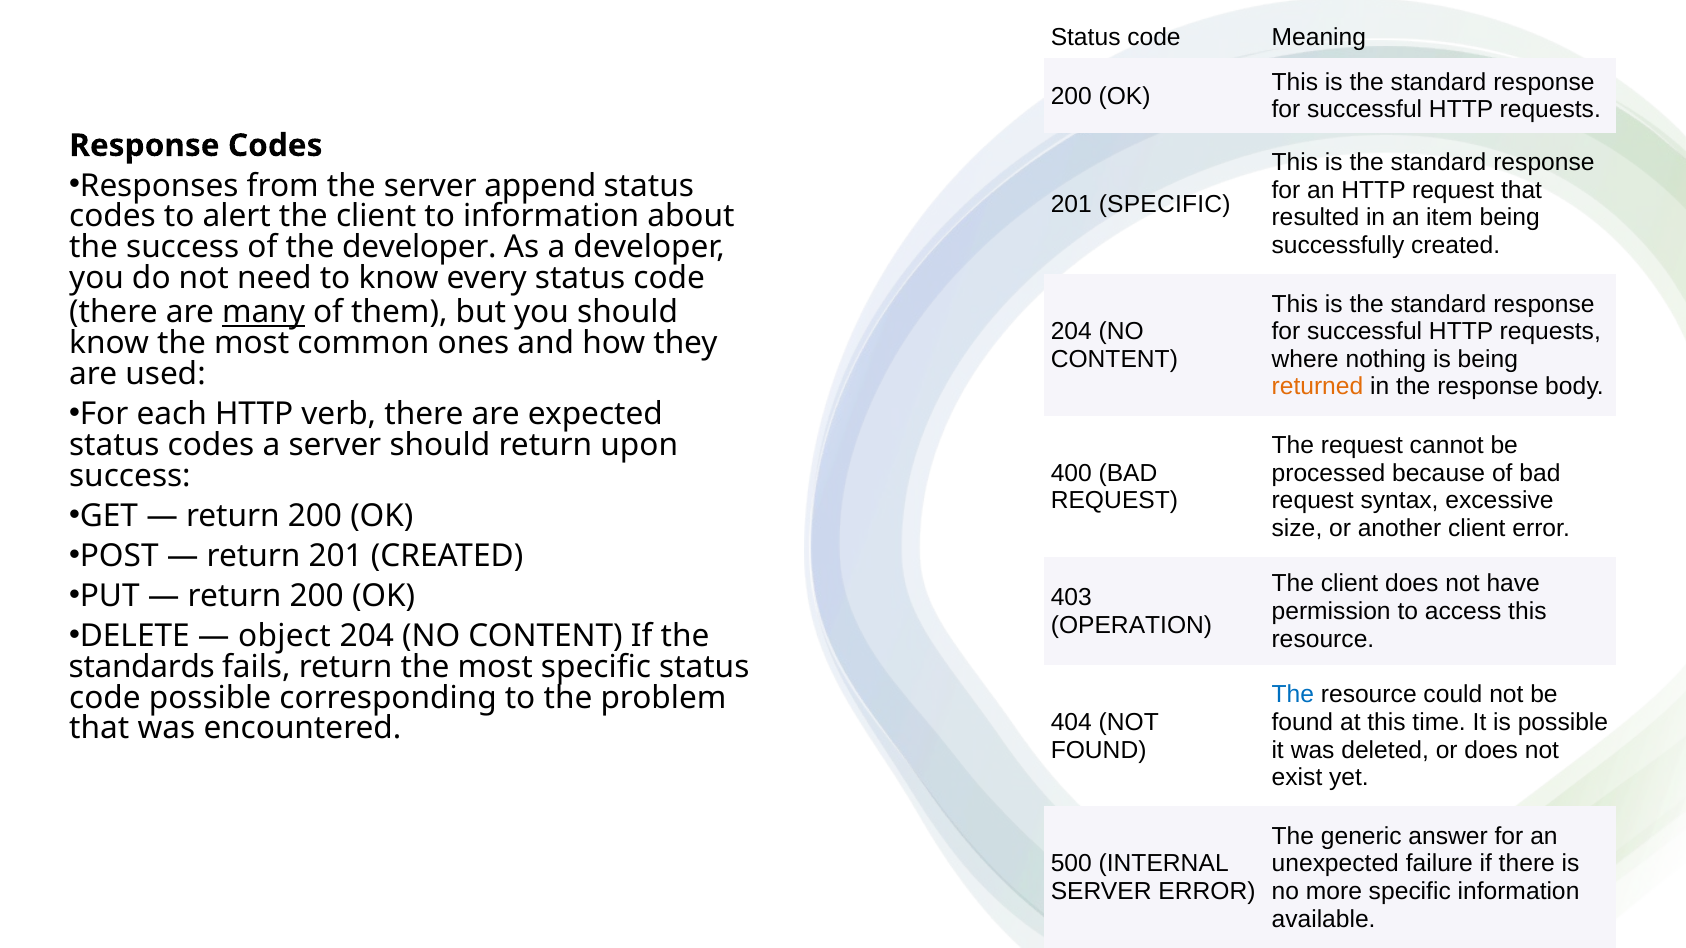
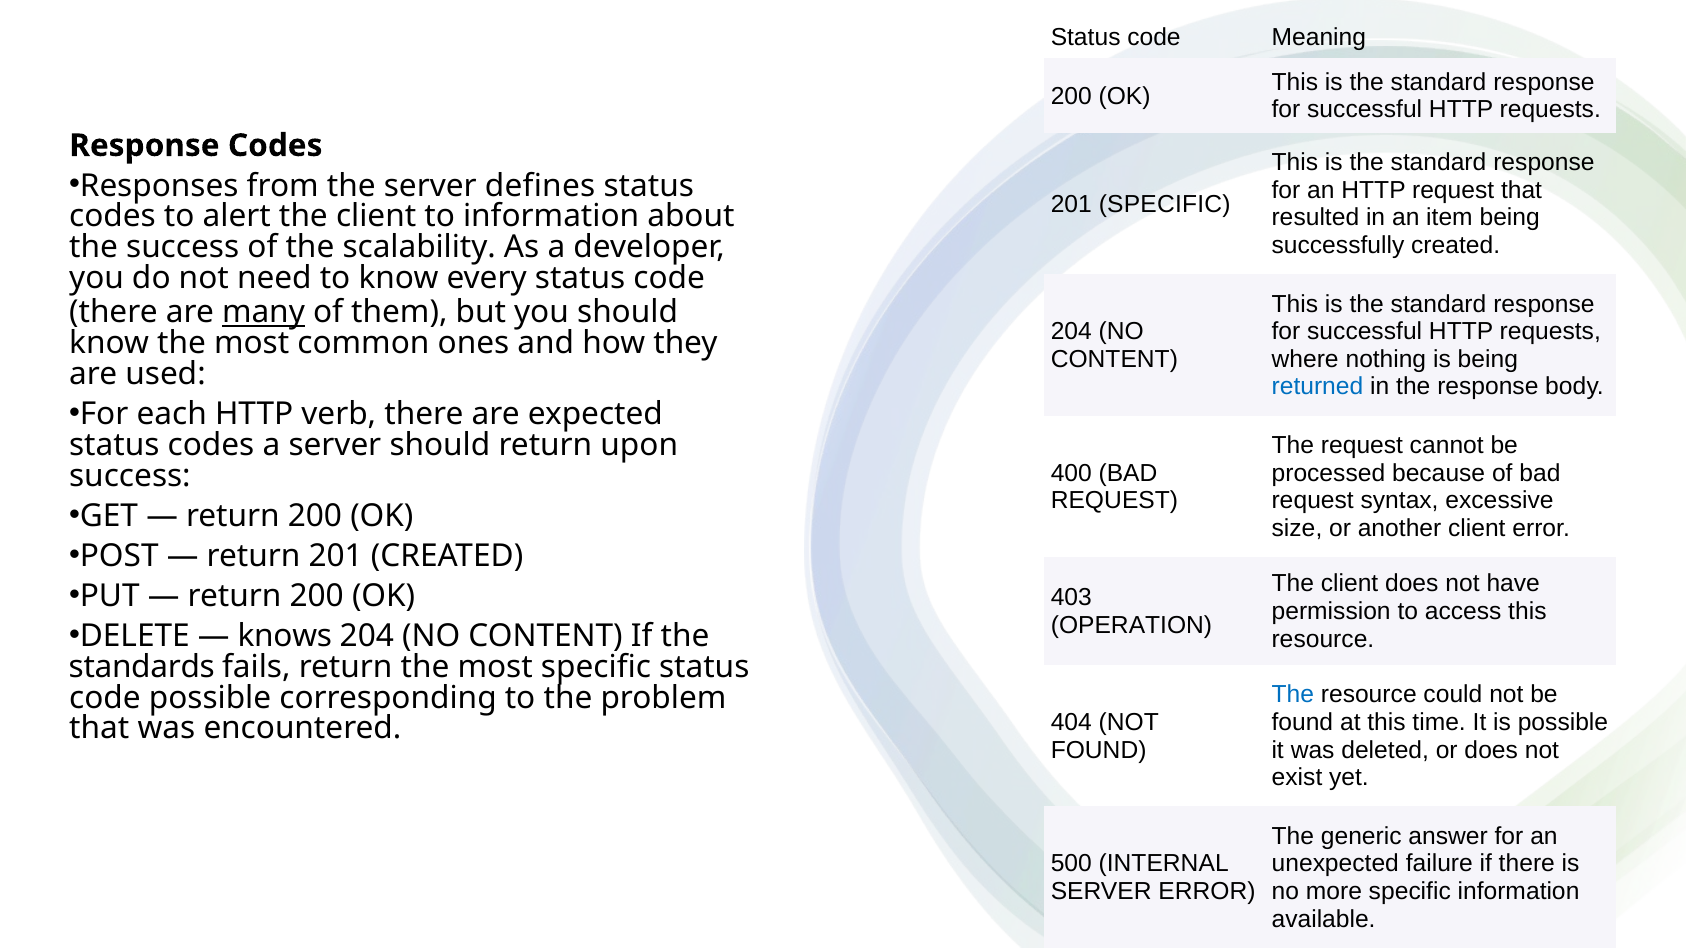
append: append -> defines
the developer: developer -> scalability
returned colour: orange -> blue
object: object -> knows
